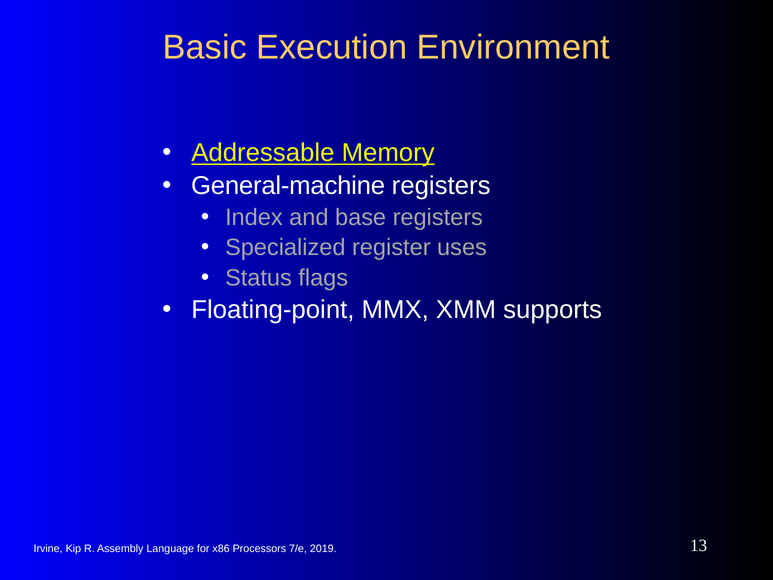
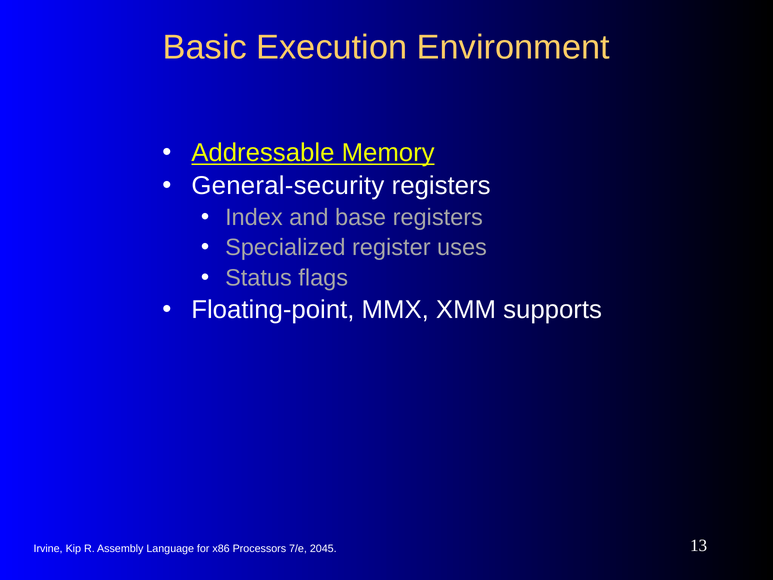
General-machine: General-machine -> General-security
2019: 2019 -> 2045
